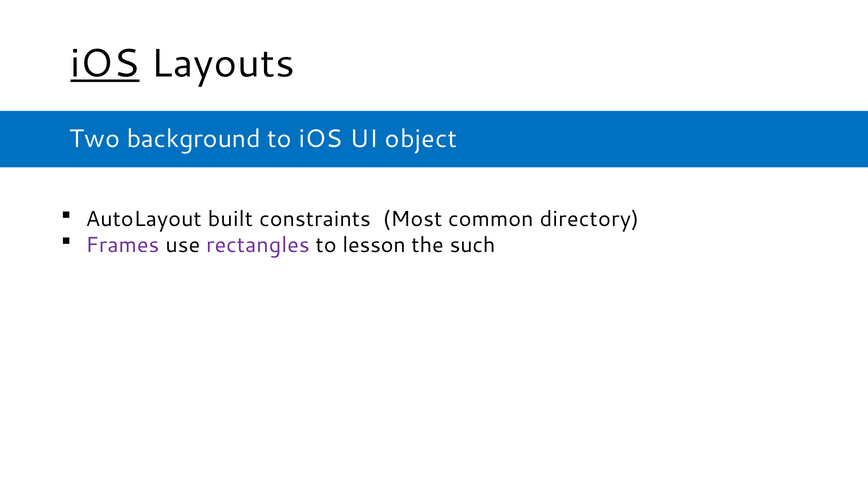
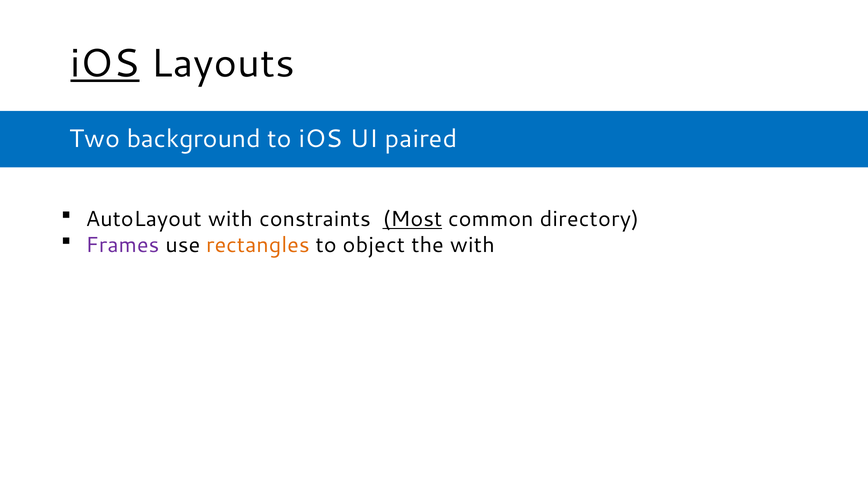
object: object -> paired
AutoLayout built: built -> with
Most underline: none -> present
rectangles colour: purple -> orange
lesson: lesson -> object
the such: such -> with
